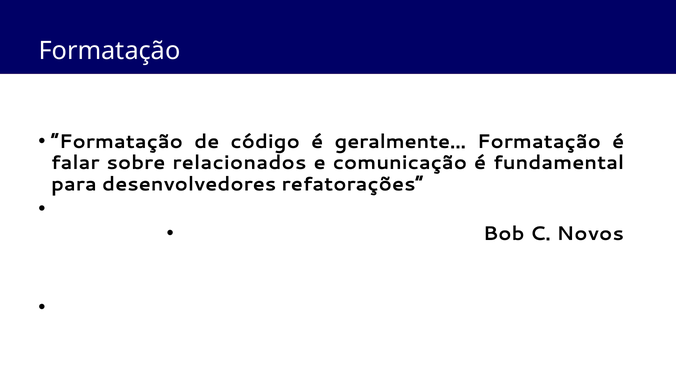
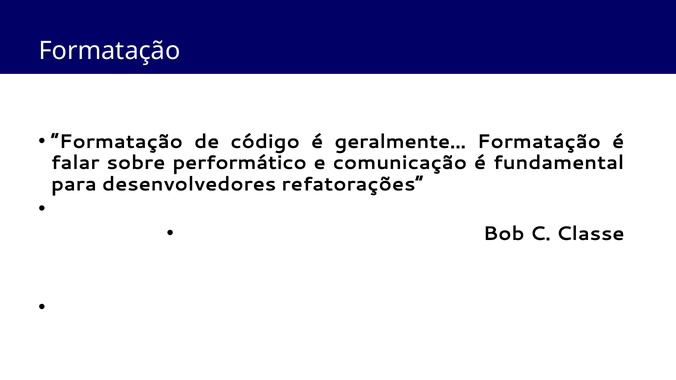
relacionados: relacionados -> performático
Novos: Novos -> Classe
